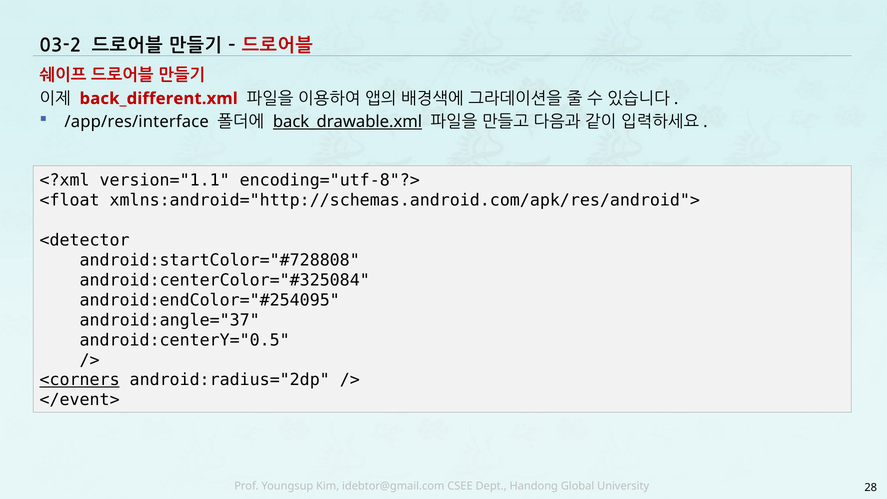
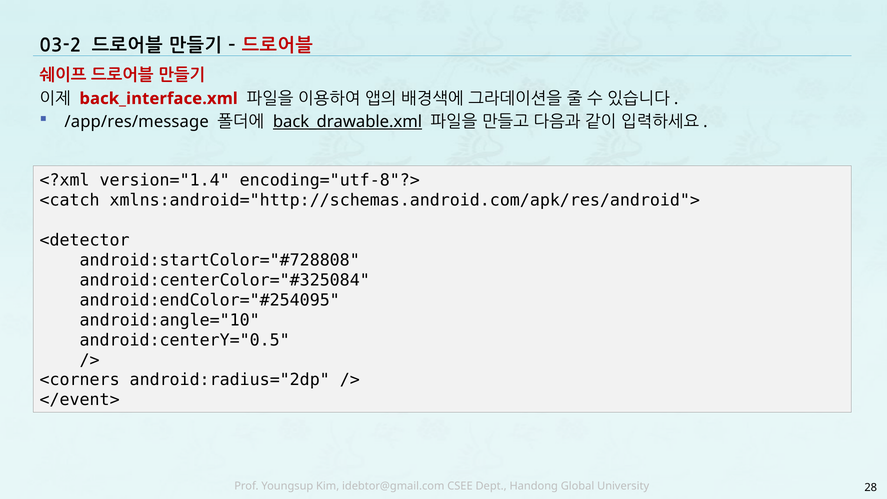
back_different.xml: back_different.xml -> back_interface.xml
/app/res/interface: /app/res/interface -> /app/res/message
version="1.1: version="1.1 -> version="1.4
<float: <float -> <catch
android:angle="37: android:angle="37 -> android:angle="10
<corners underline: present -> none
